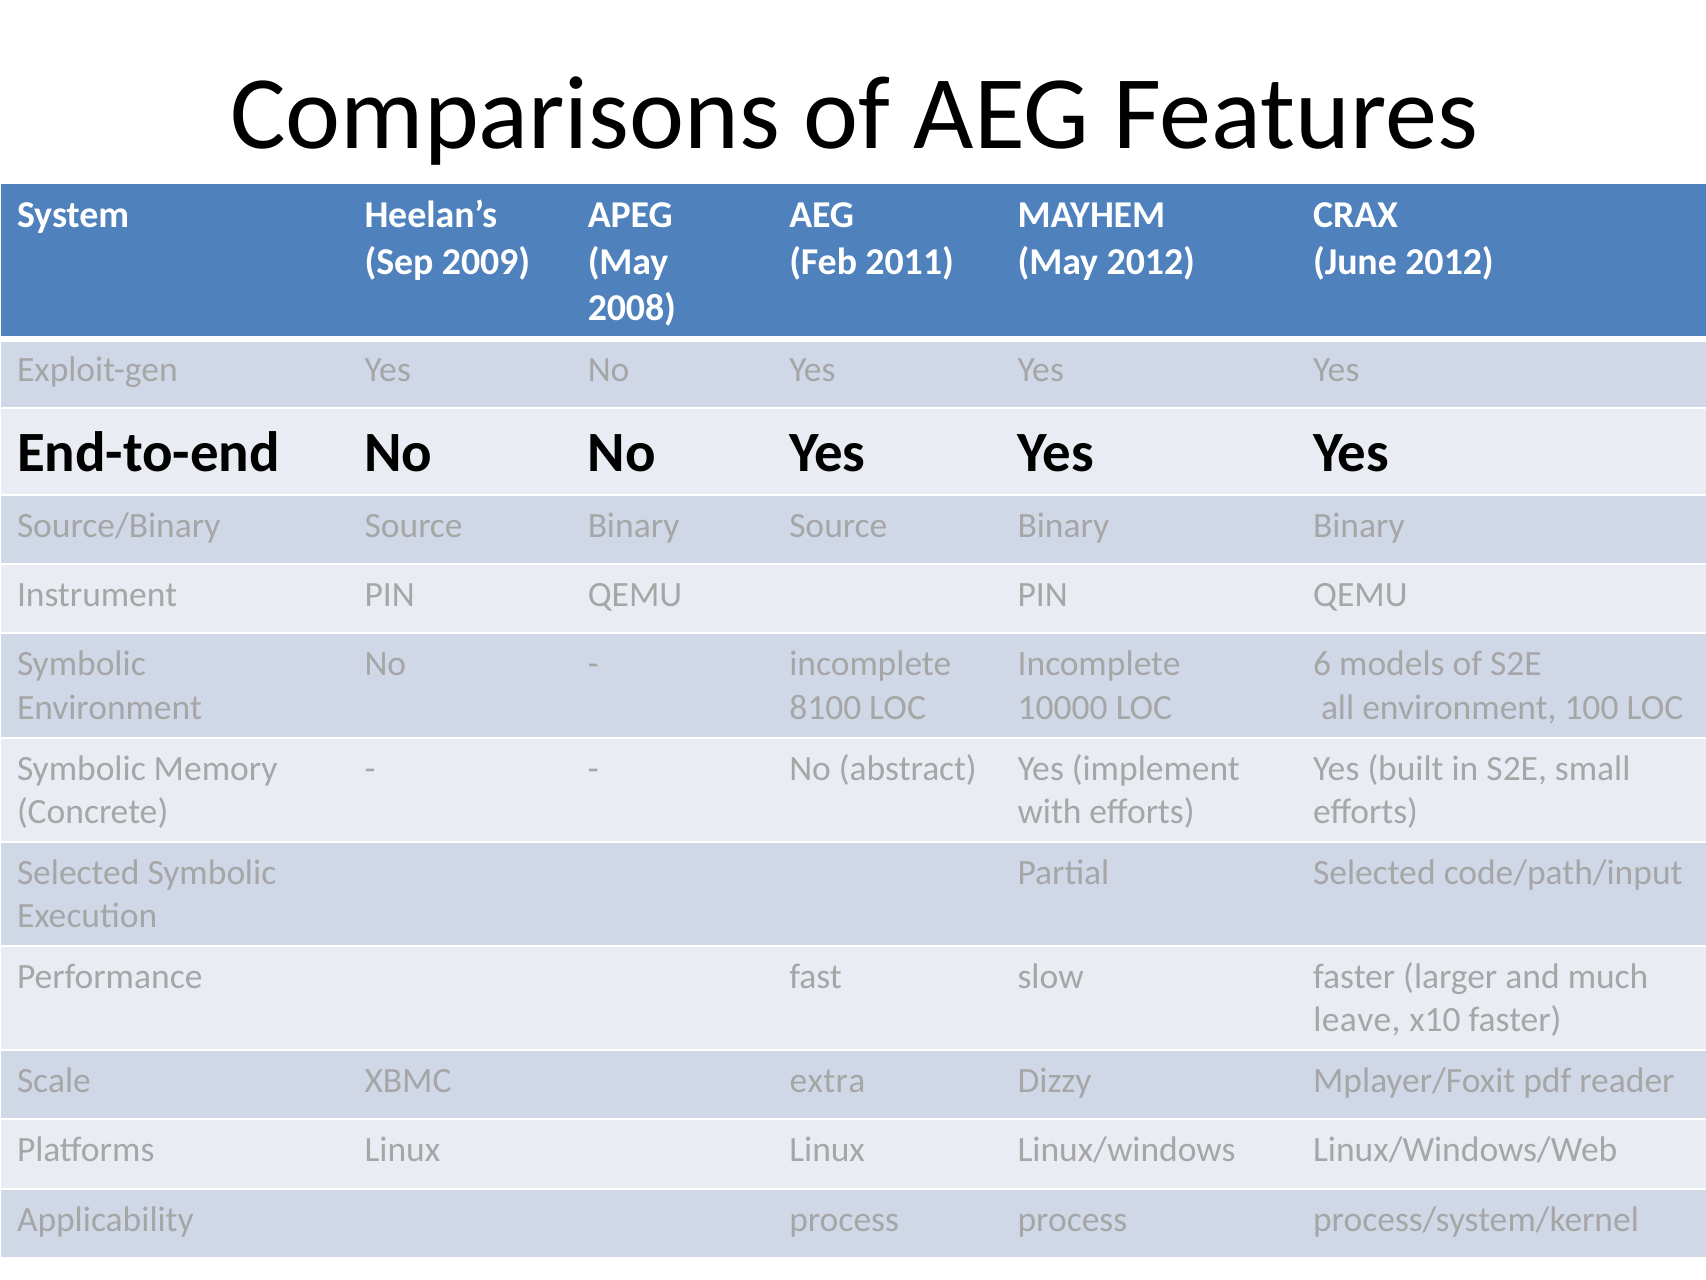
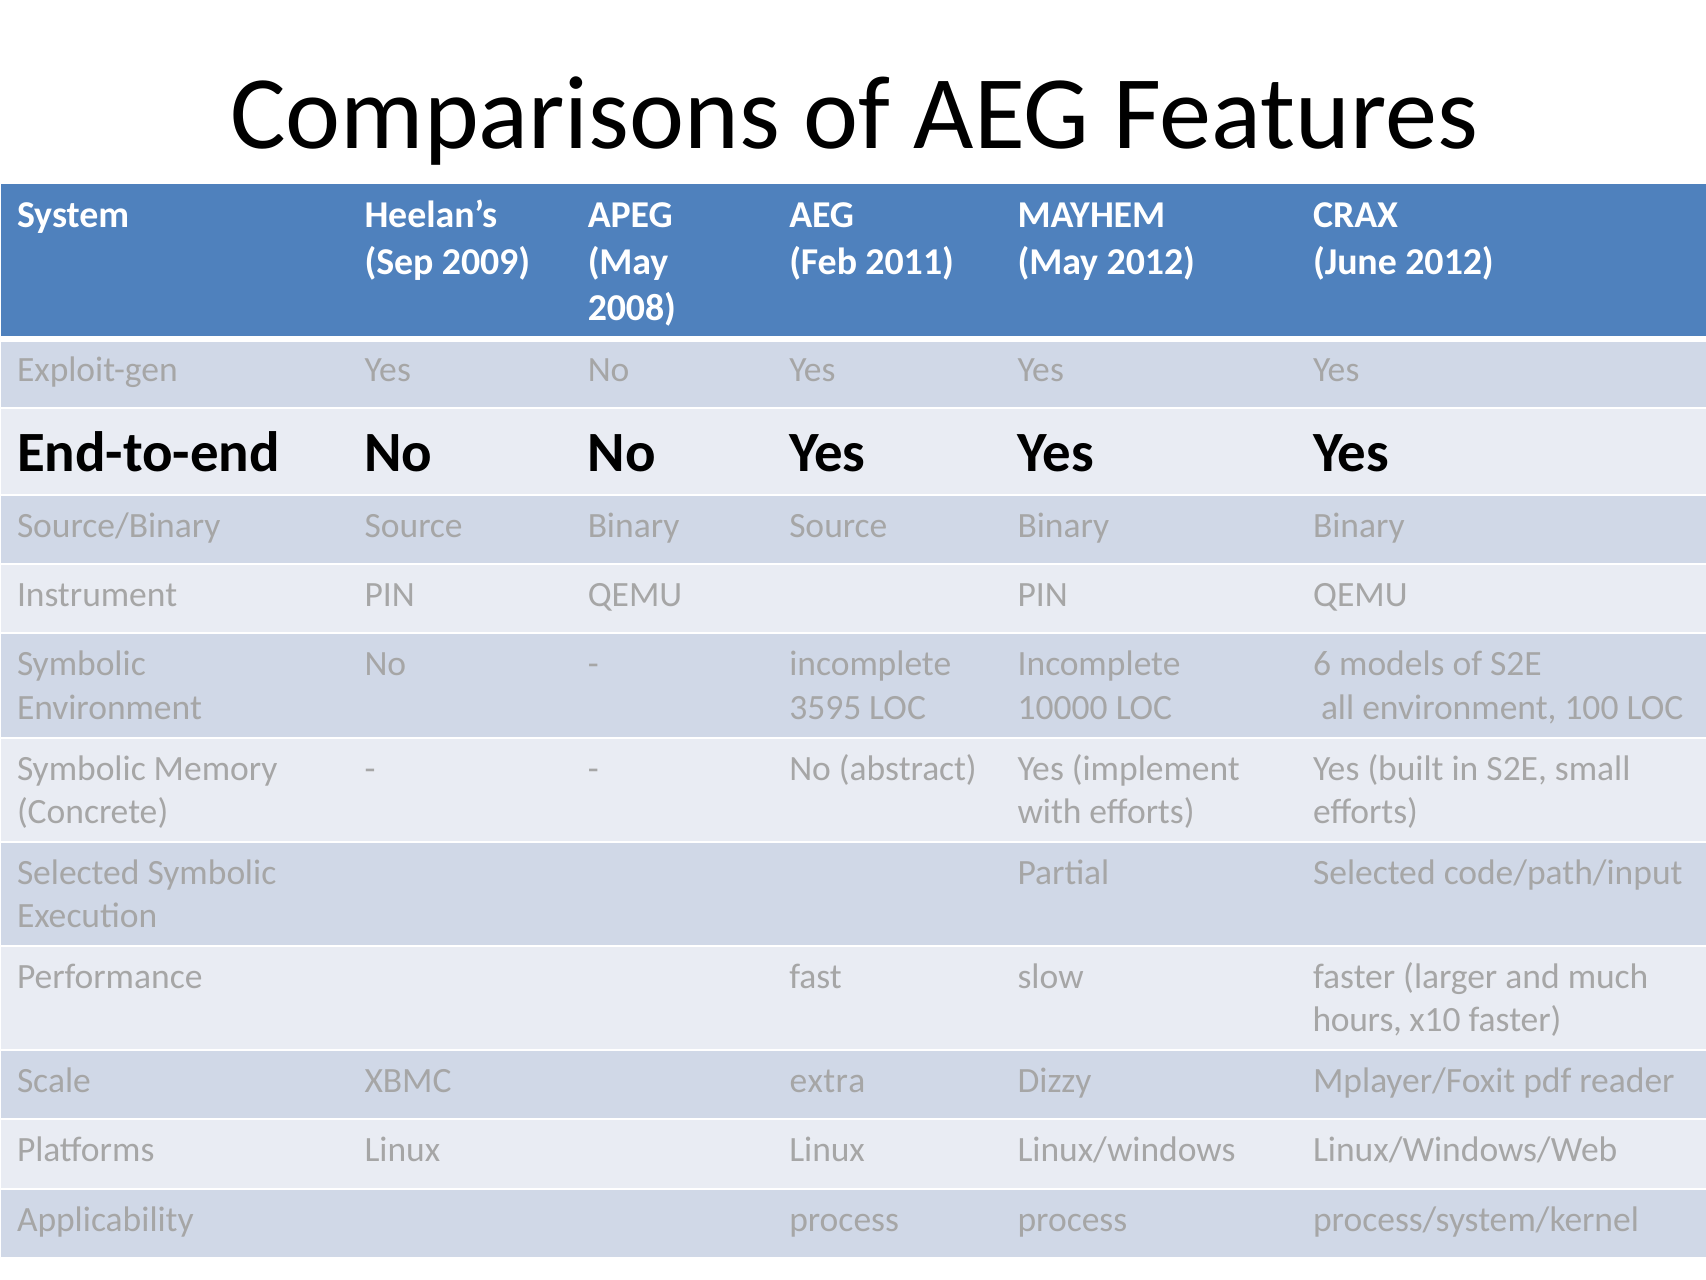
8100: 8100 -> 3595
leave: leave -> hours
